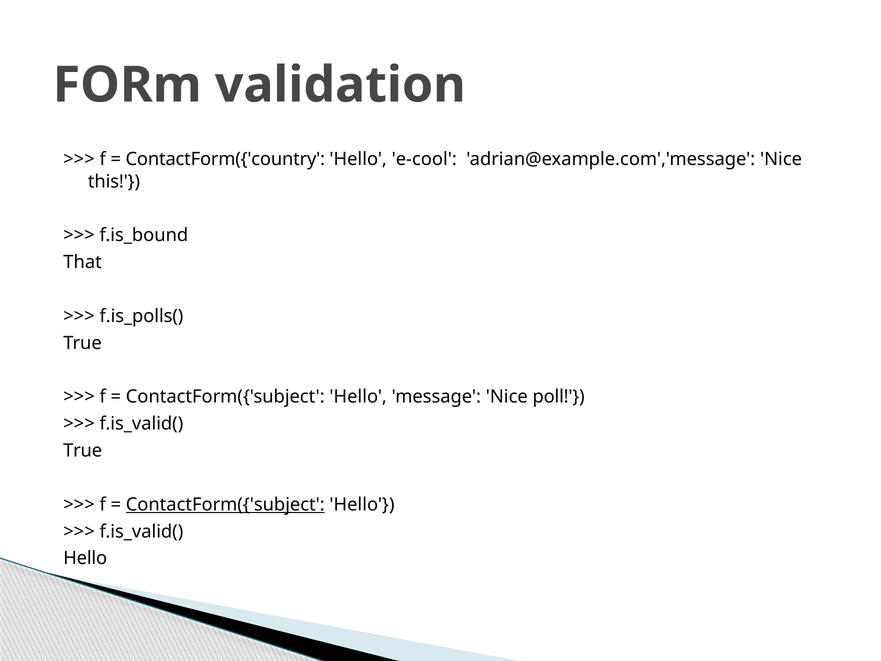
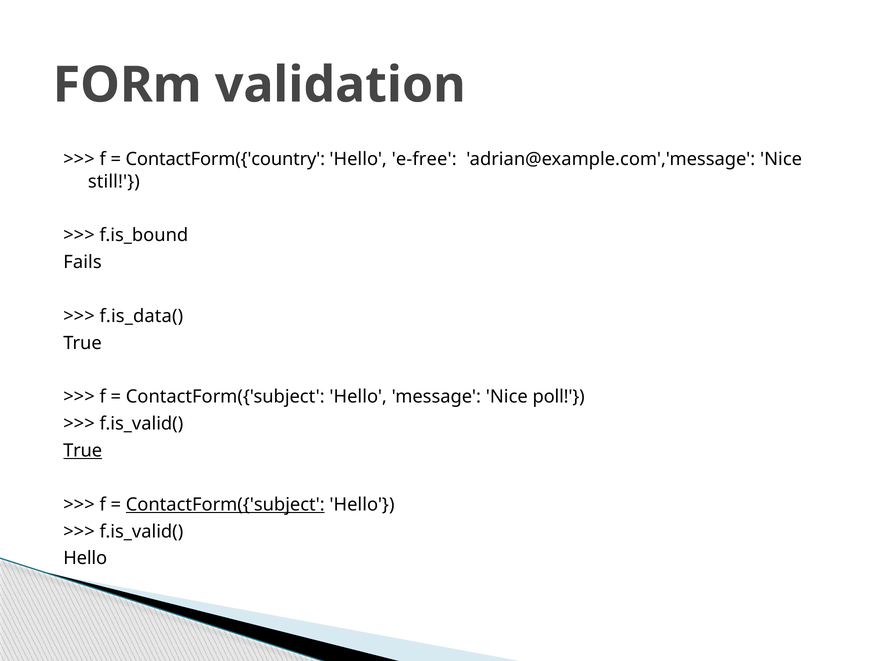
e-cool: e-cool -> e-free
this: this -> still
That: That -> Fails
f.is_polls(: f.is_polls( -> f.is_data(
True at (83, 451) underline: none -> present
